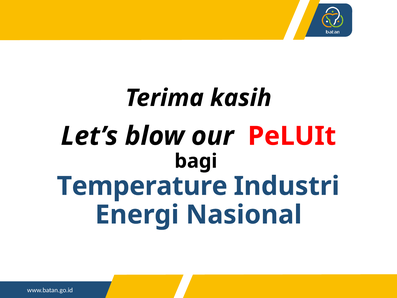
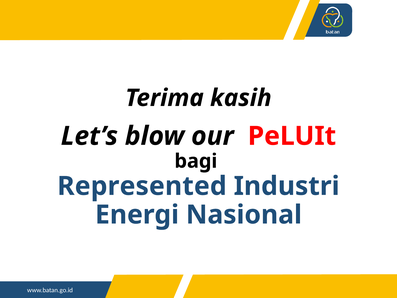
Temperature: Temperature -> Represented
